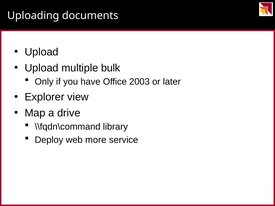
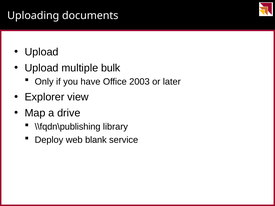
\\fqdn\command: \\fqdn\command -> \\fqdn\publishing
more: more -> blank
